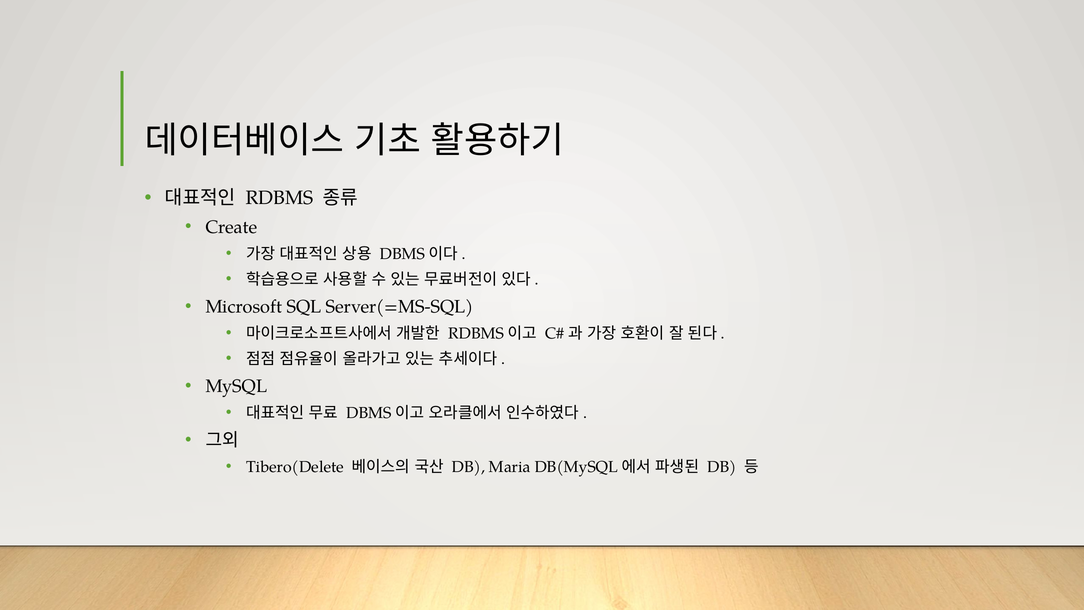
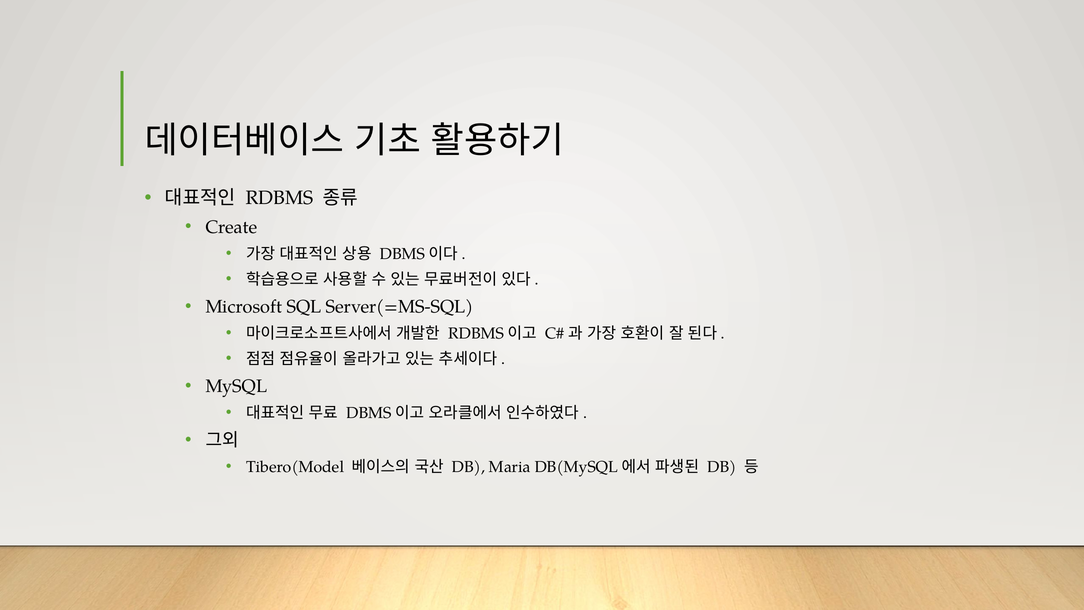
Tibero(Delete: Tibero(Delete -> Tibero(Model
